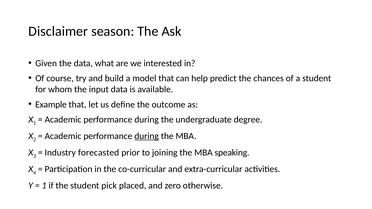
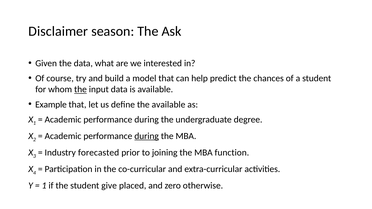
the at (80, 90) underline: none -> present
the outcome: outcome -> available
speaking: speaking -> function
pick: pick -> give
